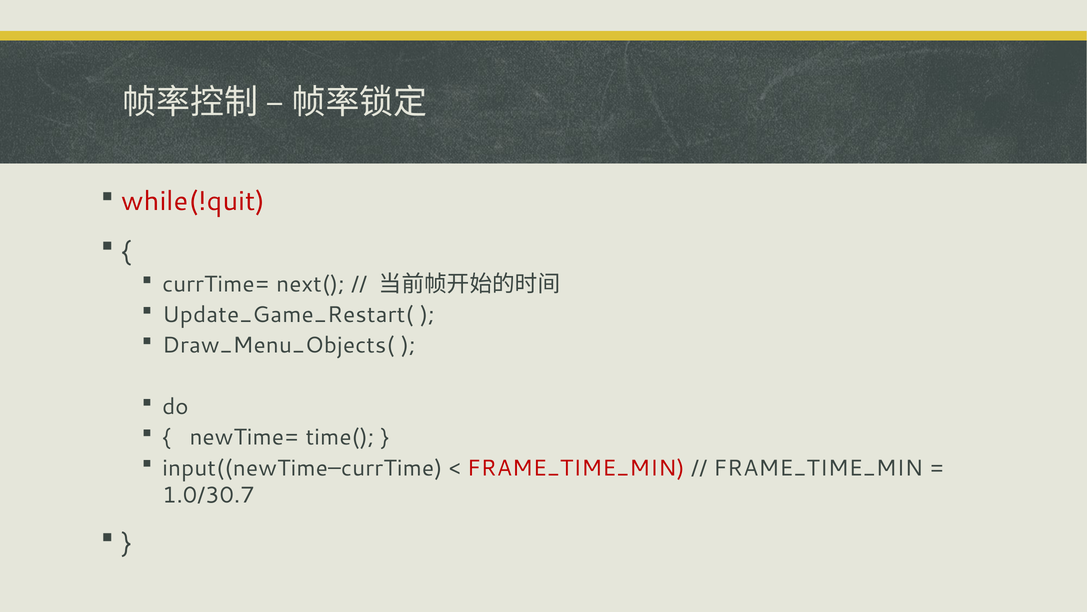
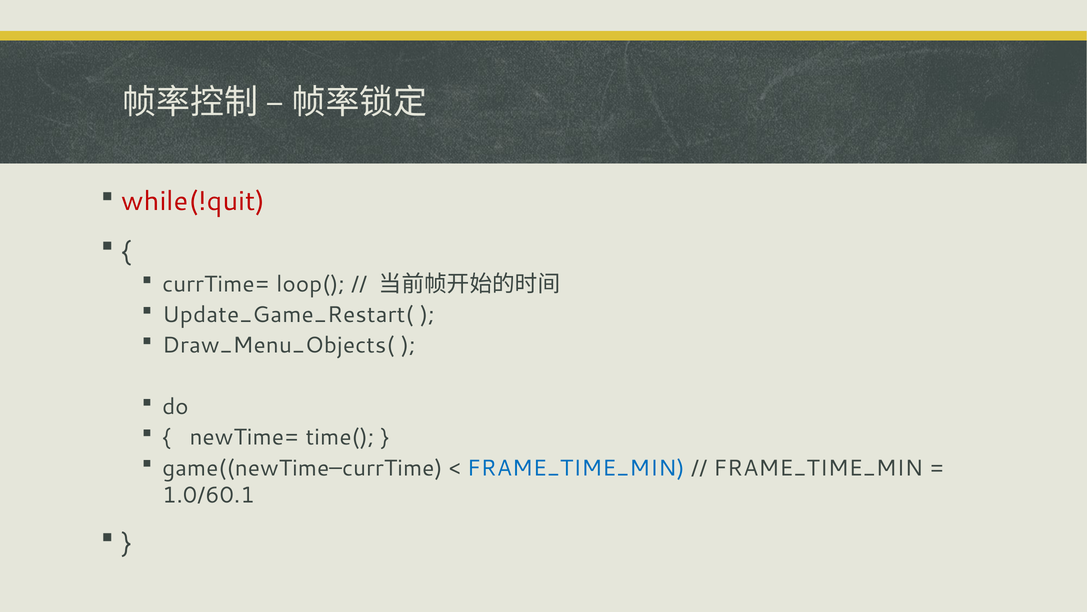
next(: next( -> loop(
input((newTime–currTime: input((newTime–currTime -> game((newTime–currTime
FRAME_TIME_MIN at (576, 468) colour: red -> blue
1.0/30.7: 1.0/30.7 -> 1.0/60.1
